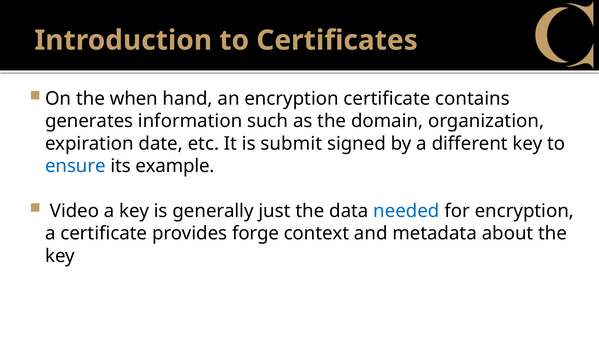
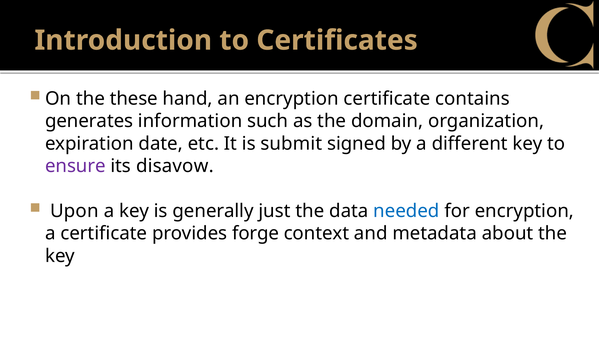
when: when -> these
ensure colour: blue -> purple
example: example -> disavow
Video: Video -> Upon
